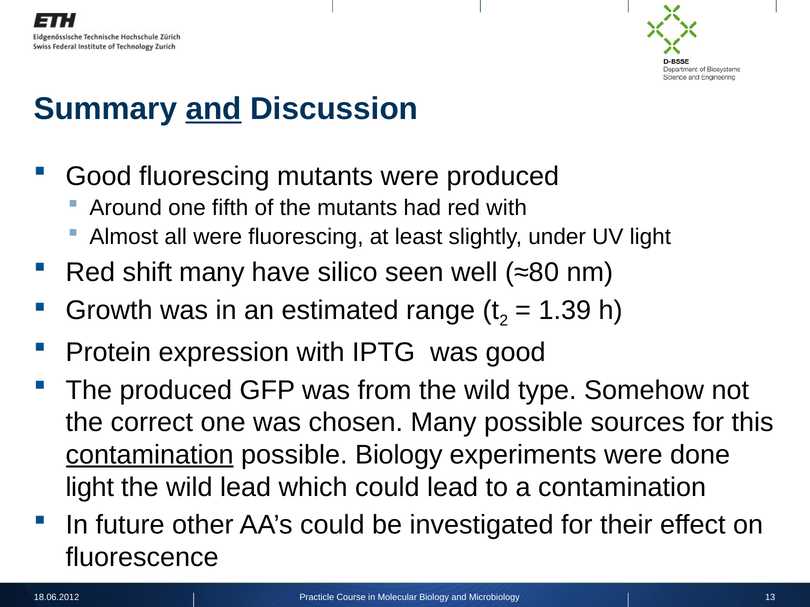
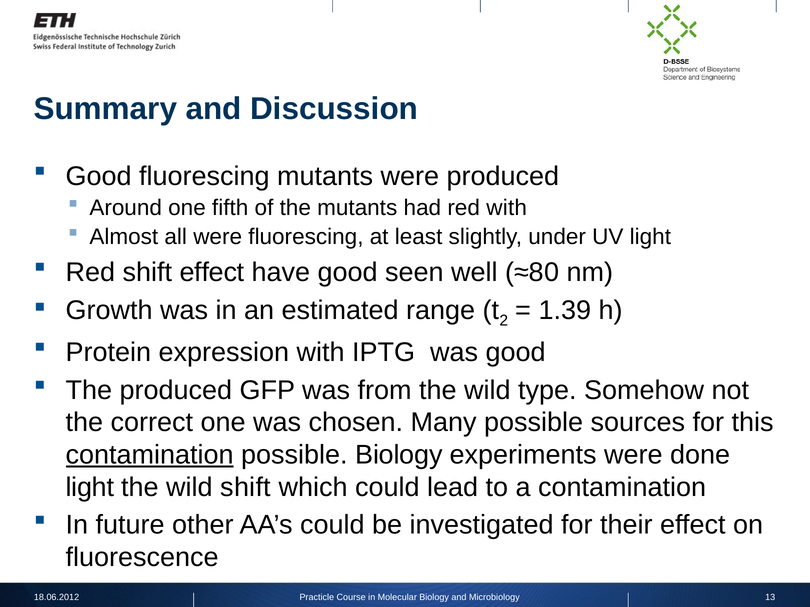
and at (214, 109) underline: present -> none
shift many: many -> effect
have silico: silico -> good
wild lead: lead -> shift
